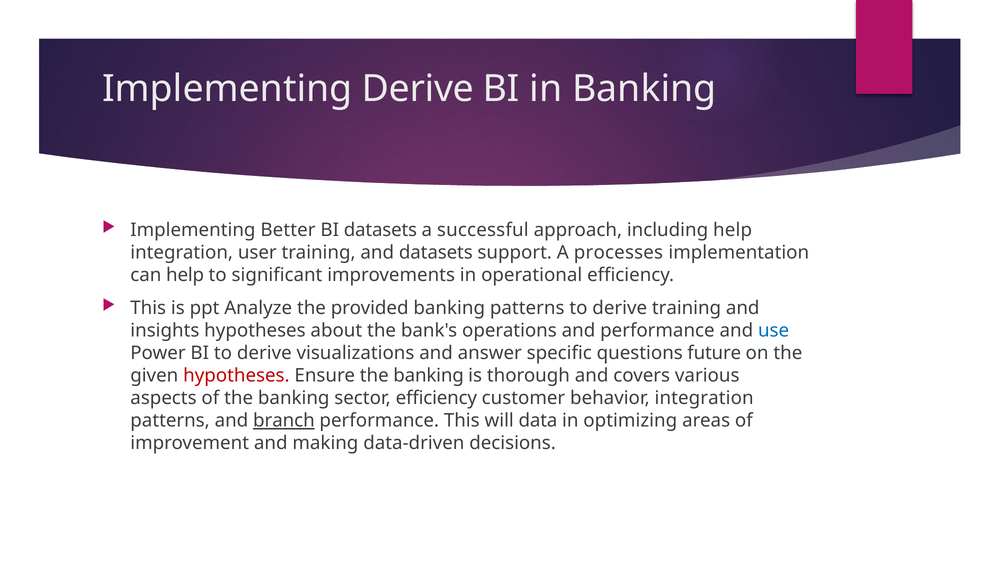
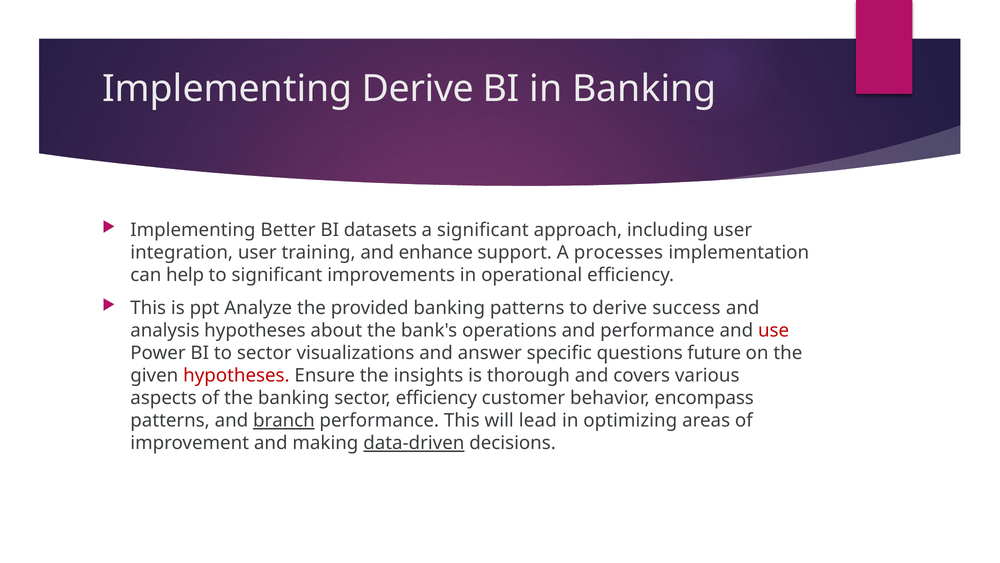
a successful: successful -> significant
including help: help -> user
and datasets: datasets -> enhance
derive training: training -> success
insights: insights -> analysis
use colour: blue -> red
BI to derive: derive -> sector
Ensure the banking: banking -> insights
behavior integration: integration -> encompass
data: data -> lead
data-driven underline: none -> present
